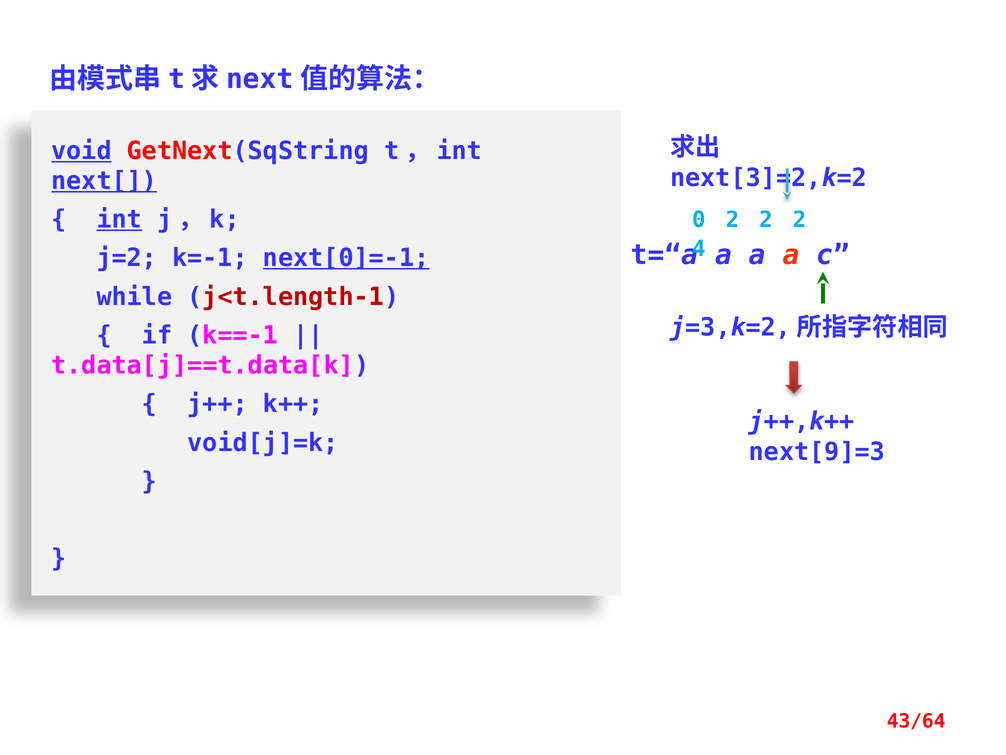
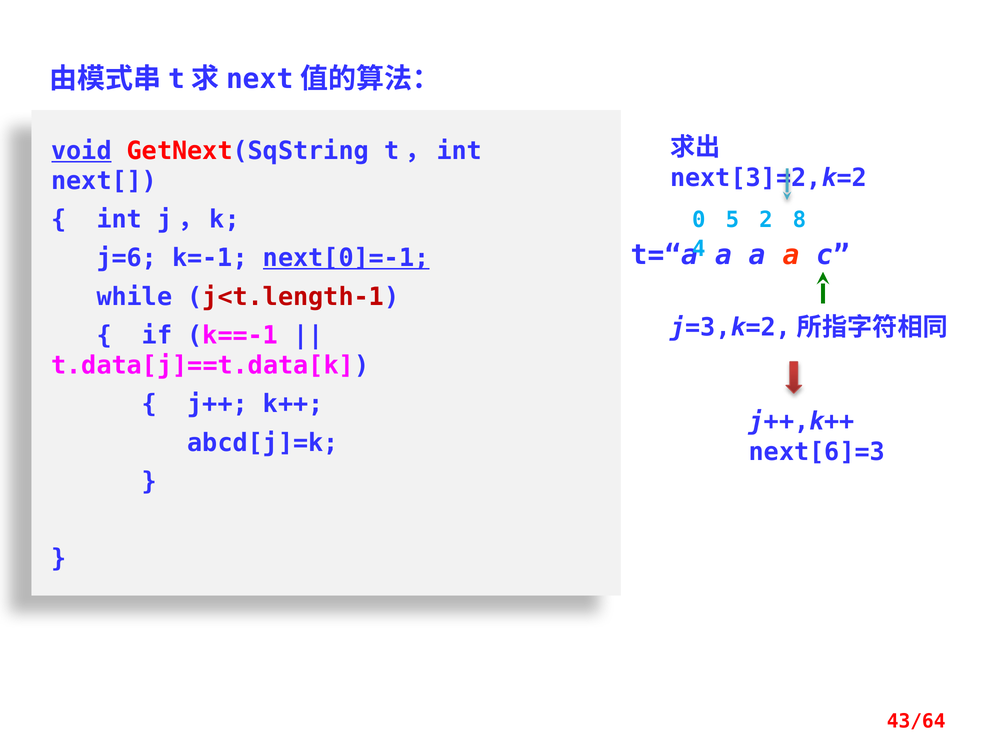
next[ underline: present -> none
int underline: present -> none
0 2: 2 -> 5
2 at (799, 220): 2 -> 8
j=2: j=2 -> j=6
void[j]=k: void[j]=k -> abcd[j]=k
next[9]=3: next[9]=3 -> next[6]=3
